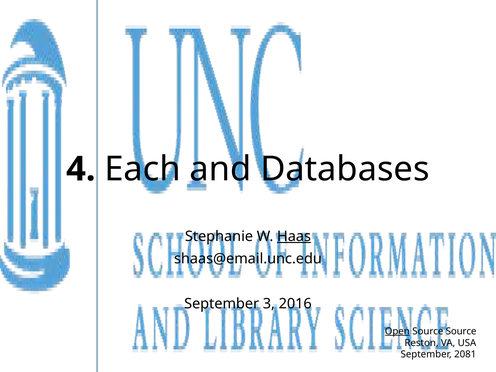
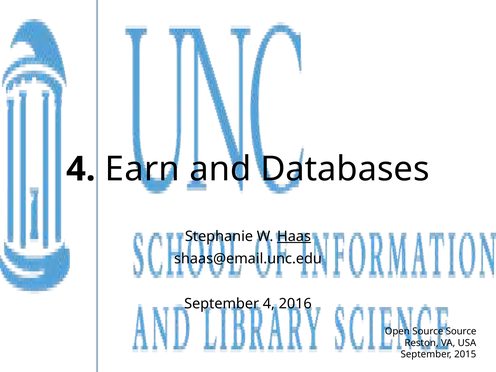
Each: Each -> Earn
September 3: 3 -> 4
Open underline: present -> none
2081: 2081 -> 2015
